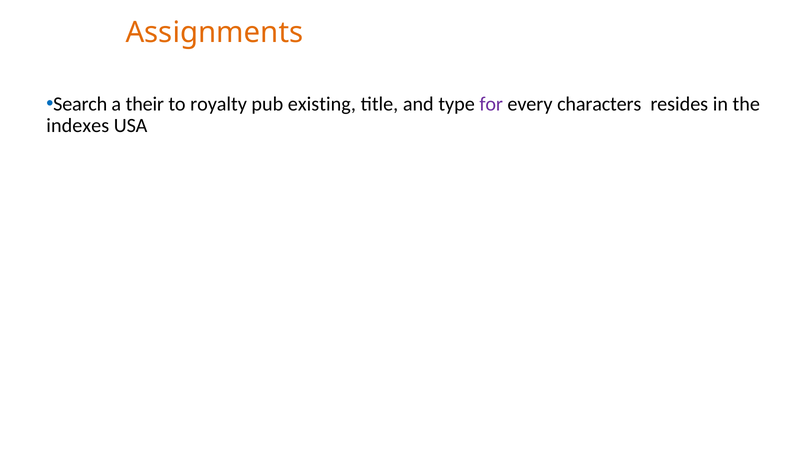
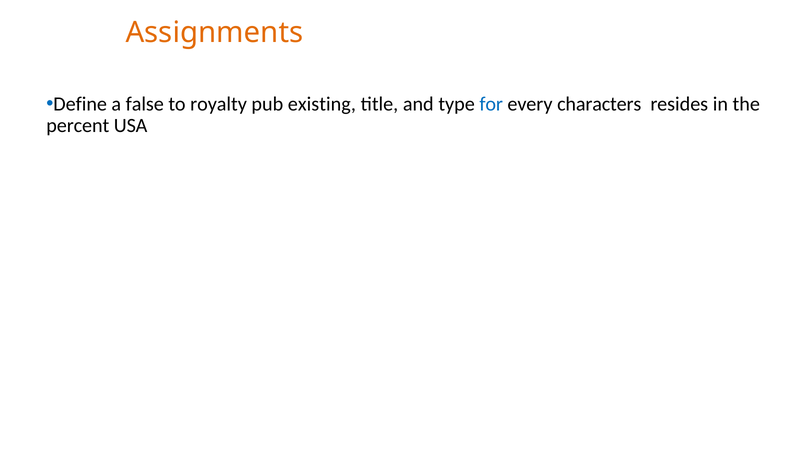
Search: Search -> Define
their: their -> false
for colour: purple -> blue
indexes: indexes -> percent
